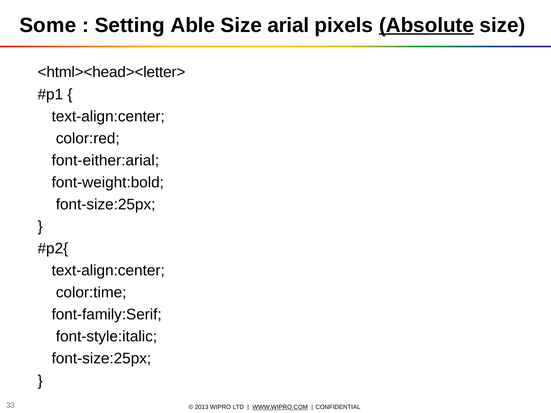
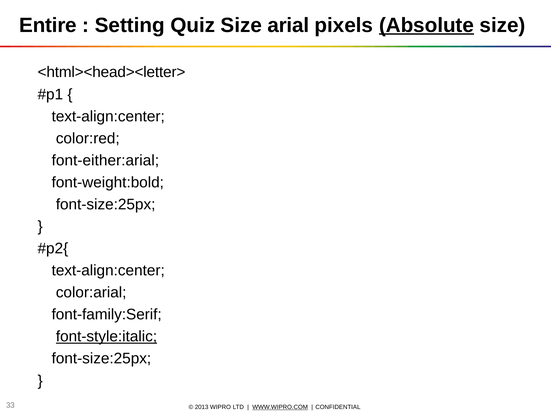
Some: Some -> Entire
Able: Able -> Quiz
color:time: color:time -> color:arial
font-style:italic underline: none -> present
